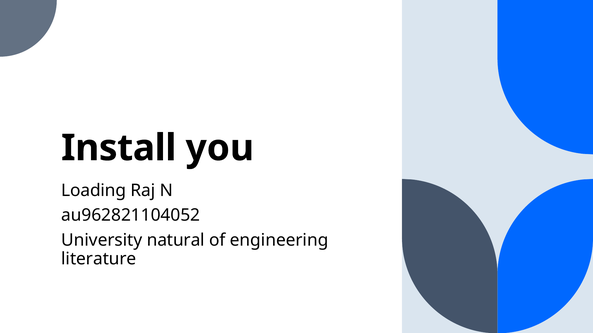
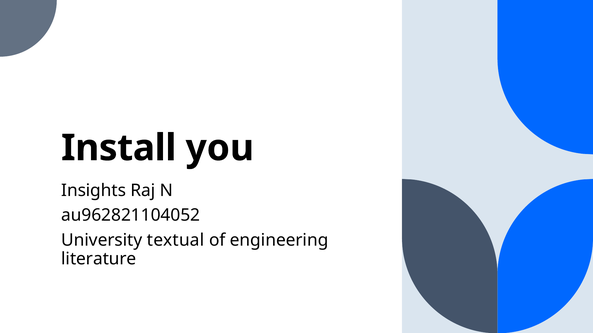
Loading: Loading -> Insights
natural: natural -> textual
